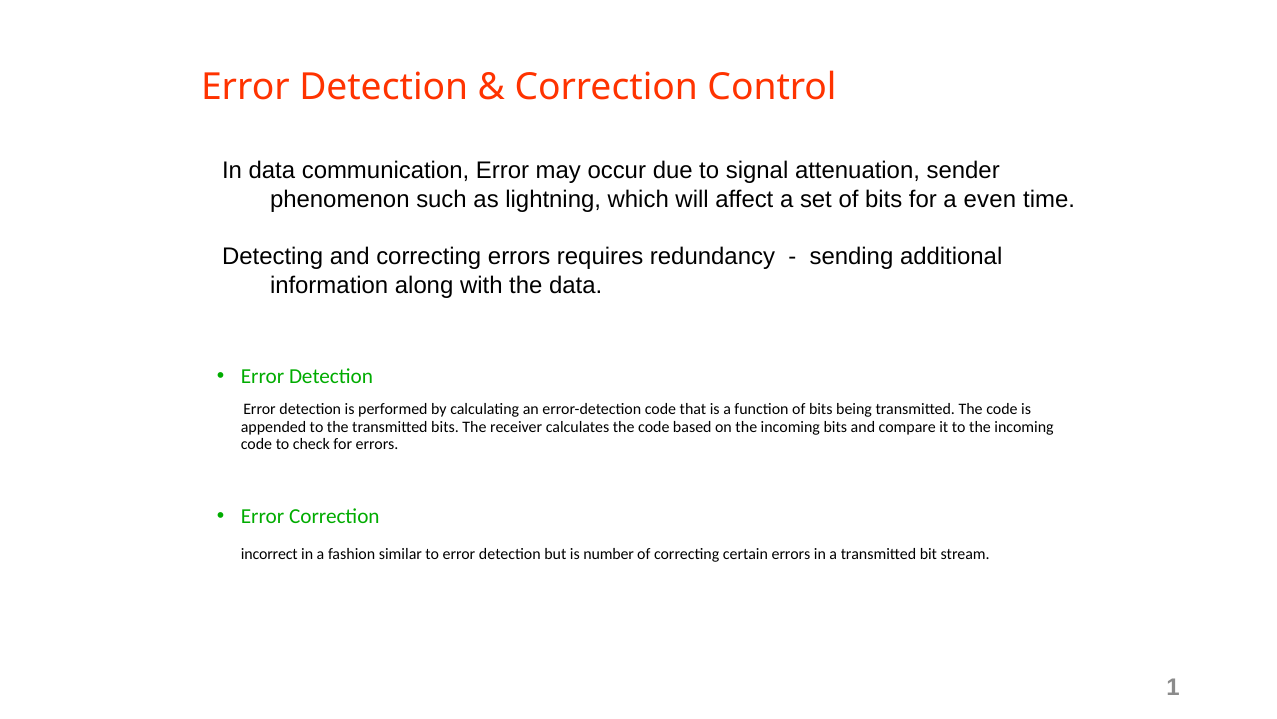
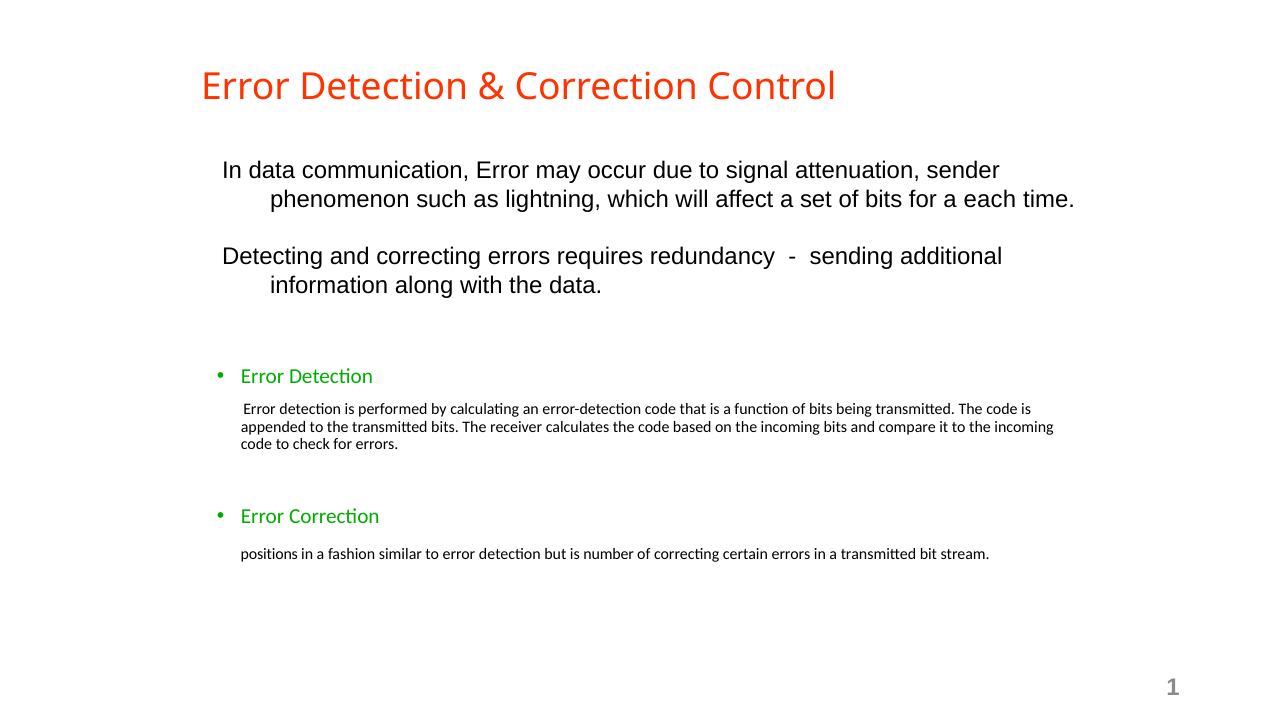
even: even -> each
incorrect: incorrect -> positions
